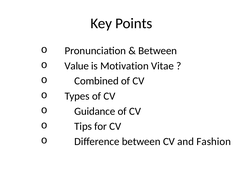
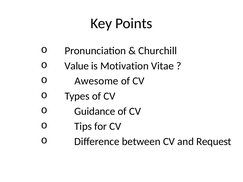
Between at (158, 51): Between -> Churchill
Combined: Combined -> Awesome
Fashion: Fashion -> Request
